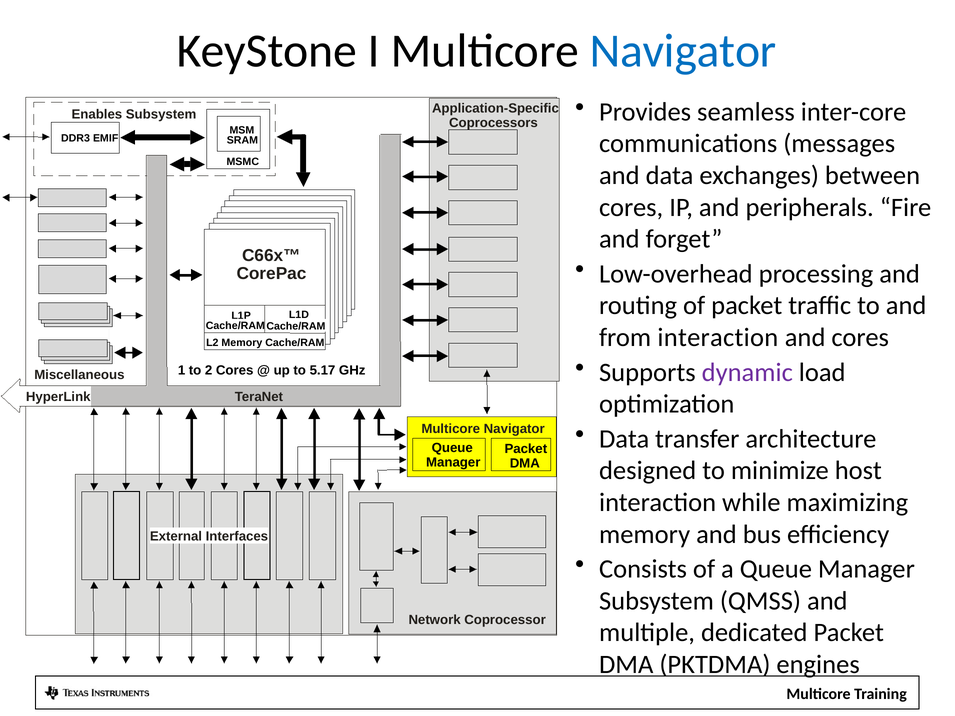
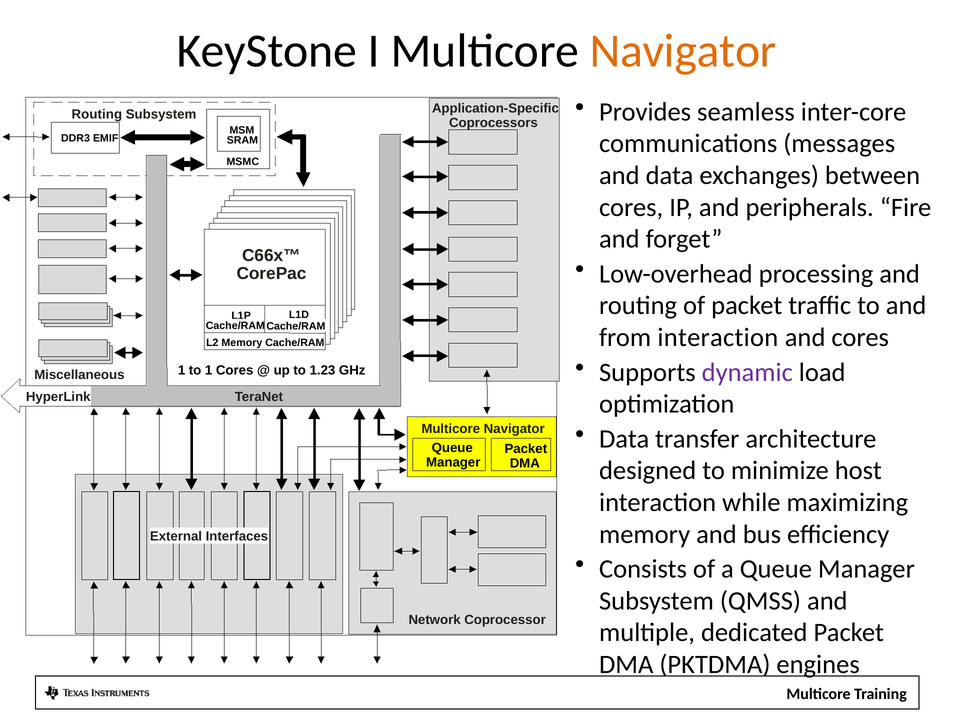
Navigator at (683, 51) colour: blue -> orange
Enables at (97, 115): Enables -> Routing
to 2: 2 -> 1
5.17: 5.17 -> 1.23
